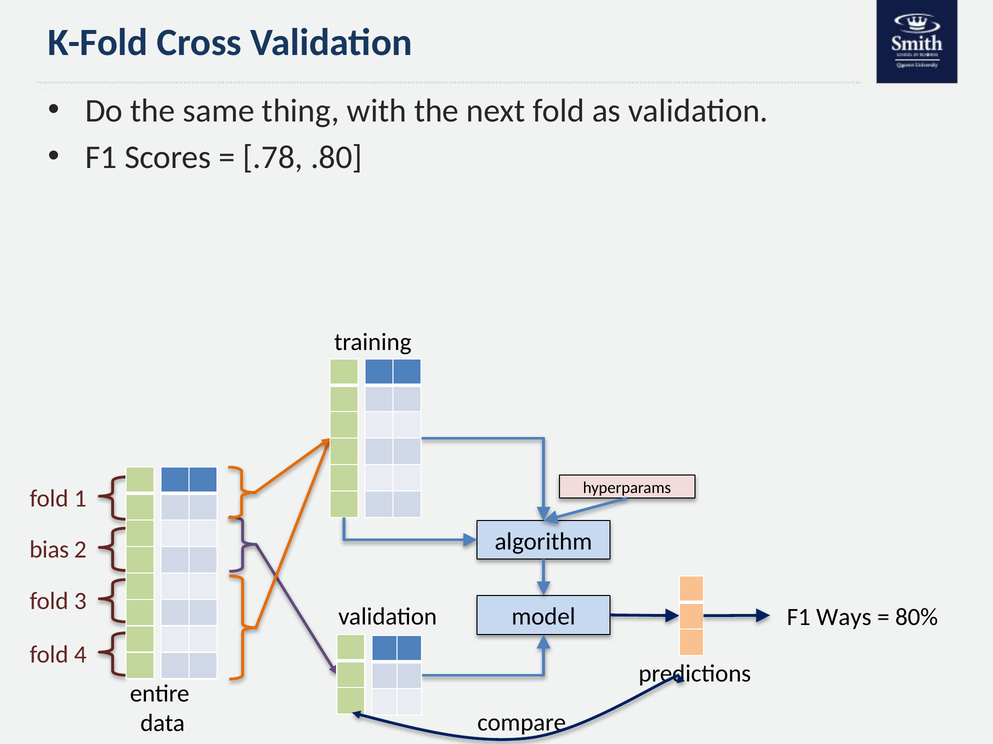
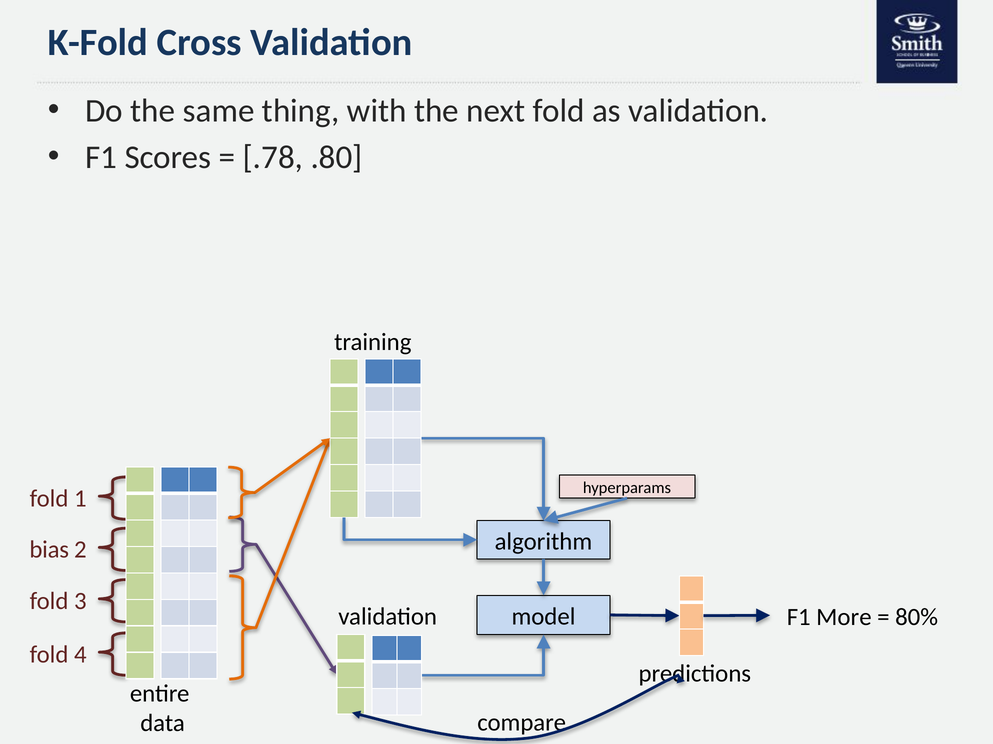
Ways: Ways -> More
